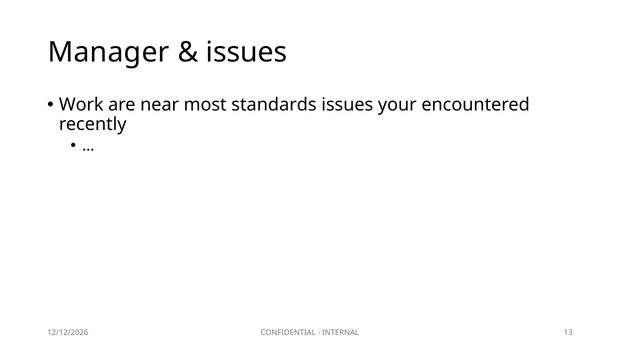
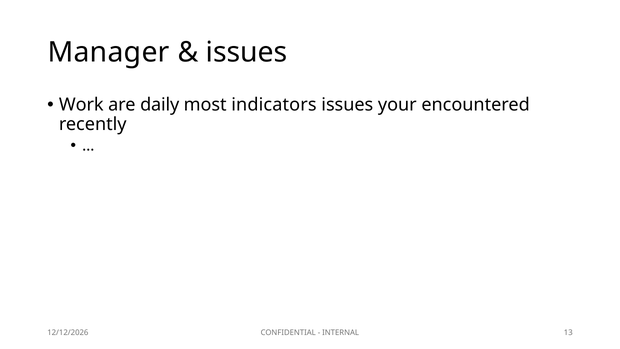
near: near -> daily
standards: standards -> indicators
